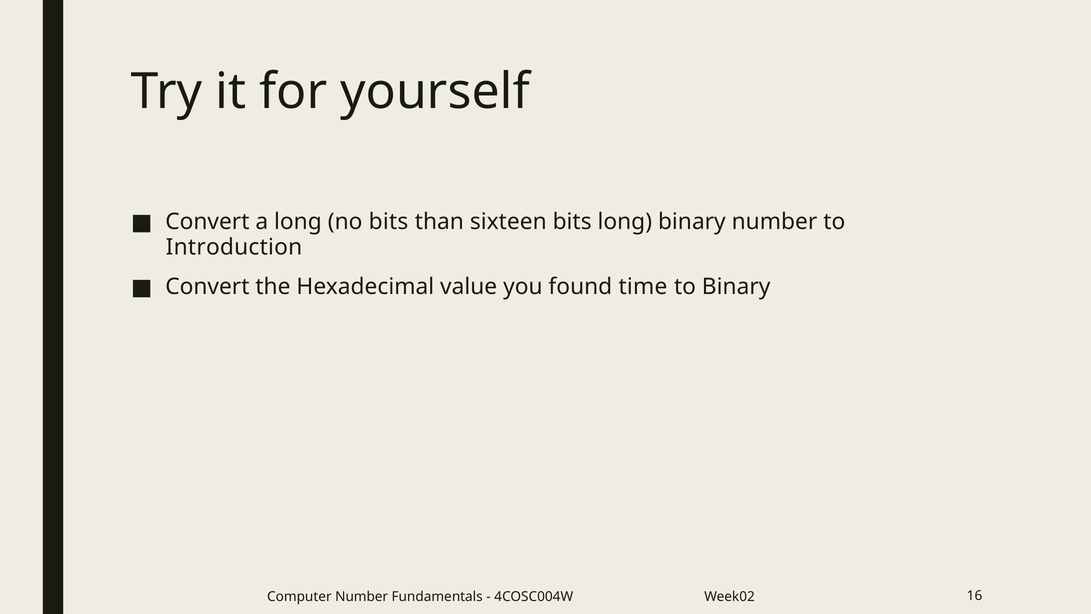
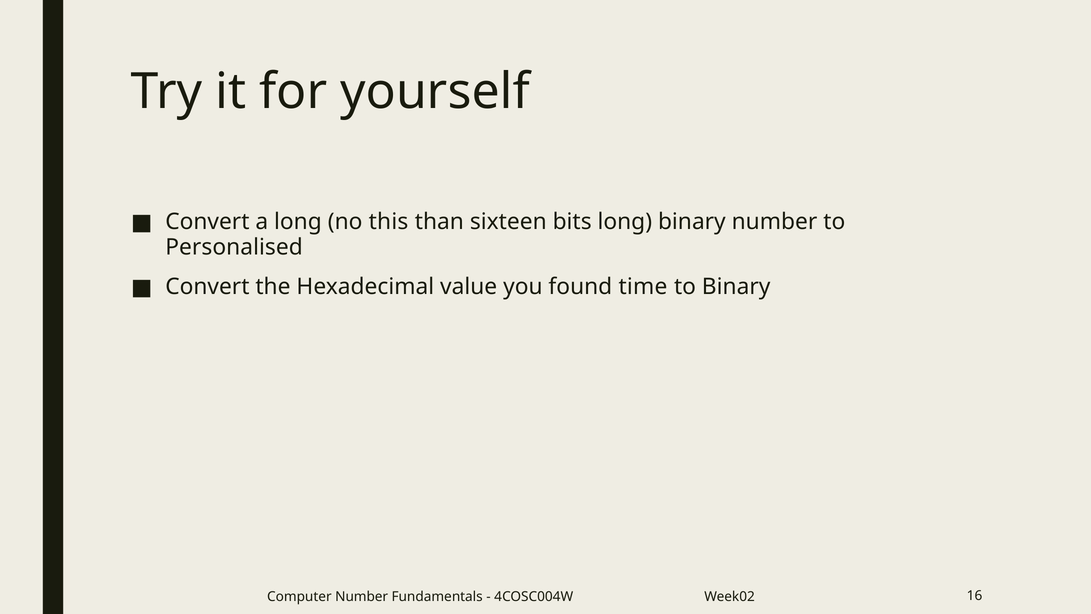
no bits: bits -> this
Introduction: Introduction -> Personalised
